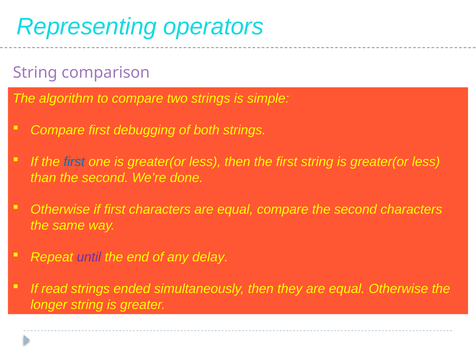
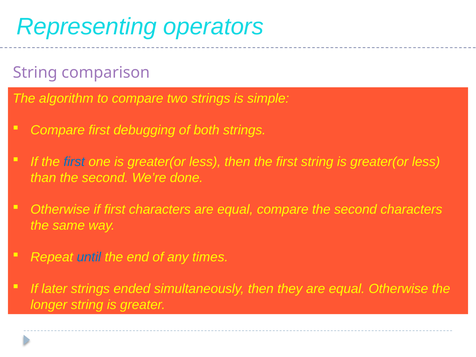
until colour: purple -> blue
delay: delay -> times
read: read -> later
